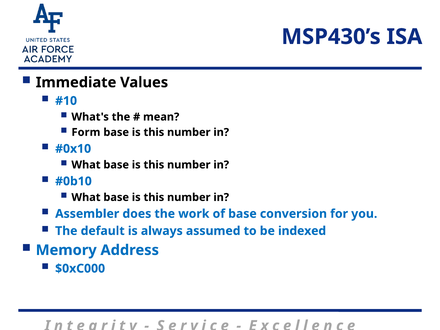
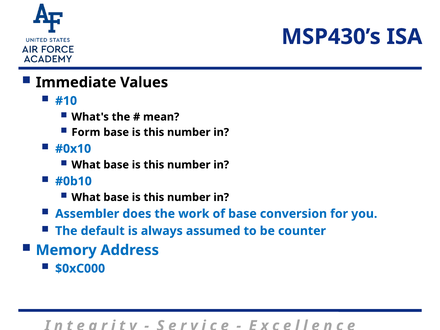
indexed: indexed -> counter
